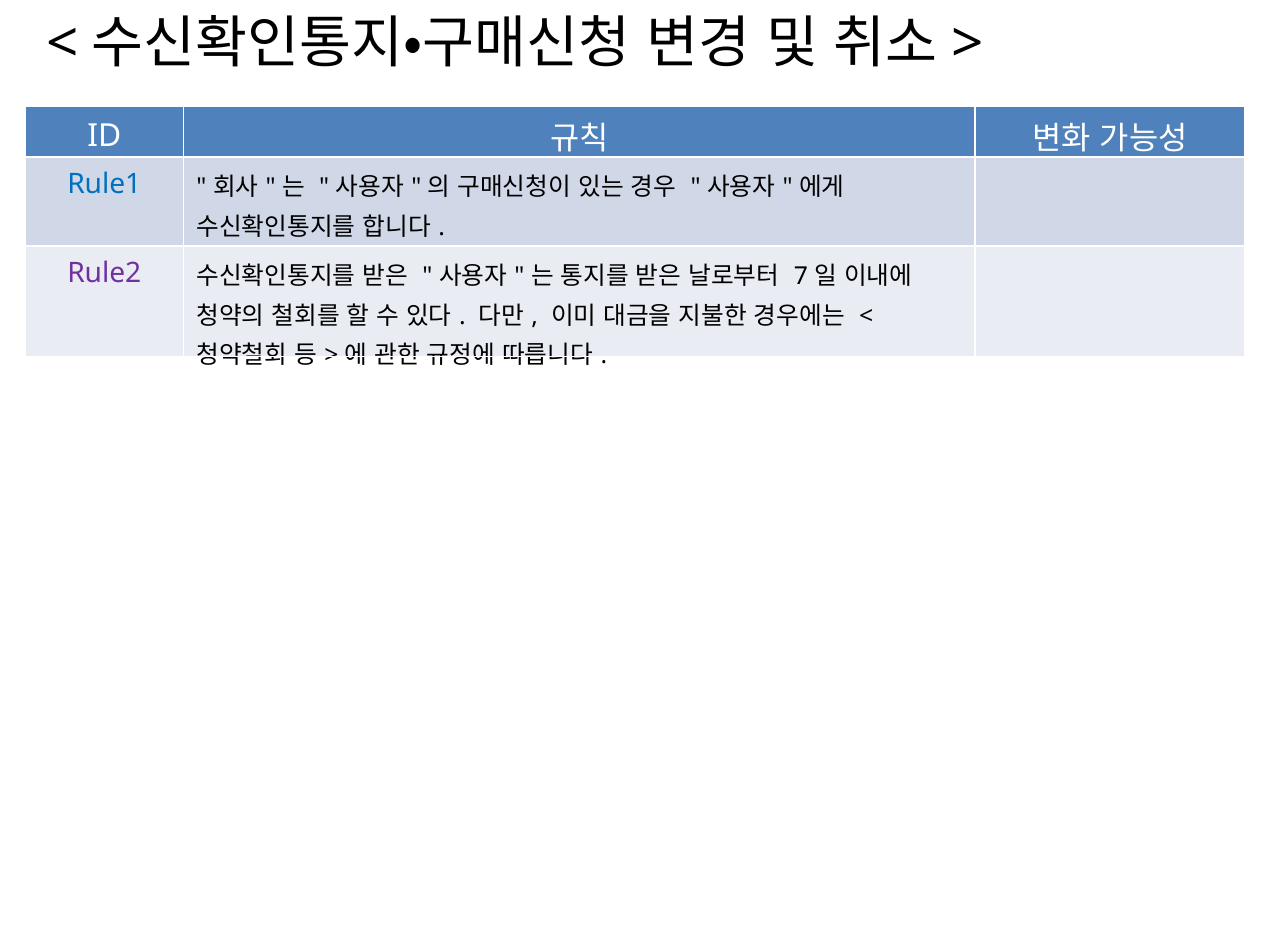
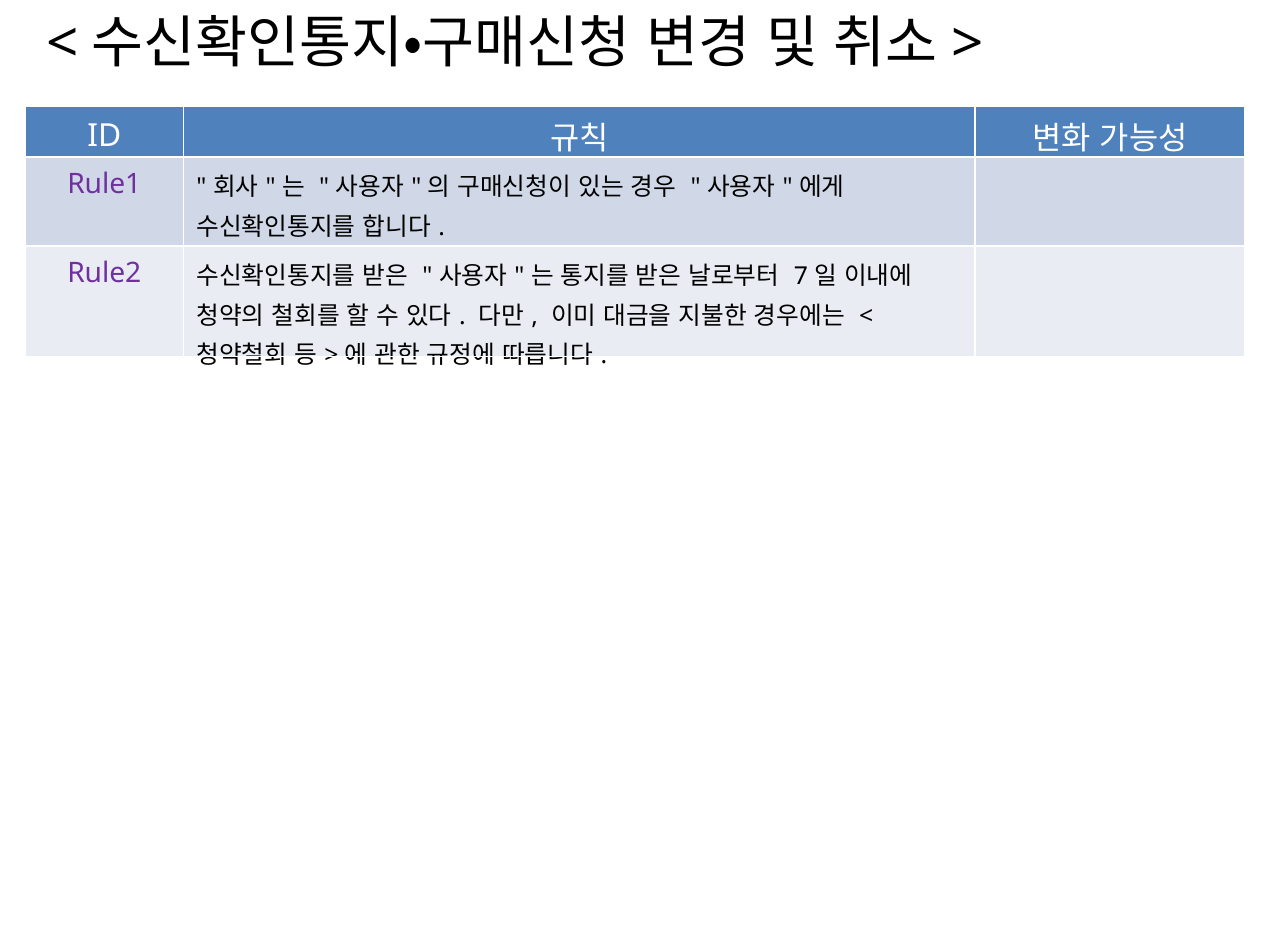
Rule1 colour: blue -> purple
